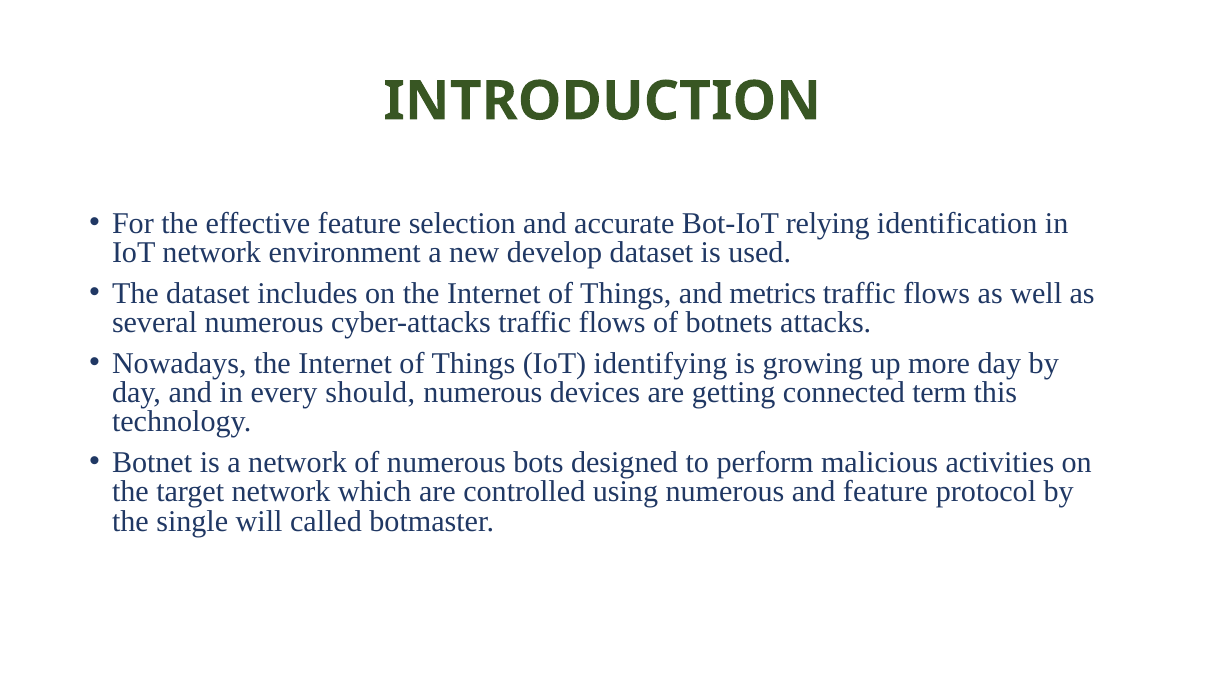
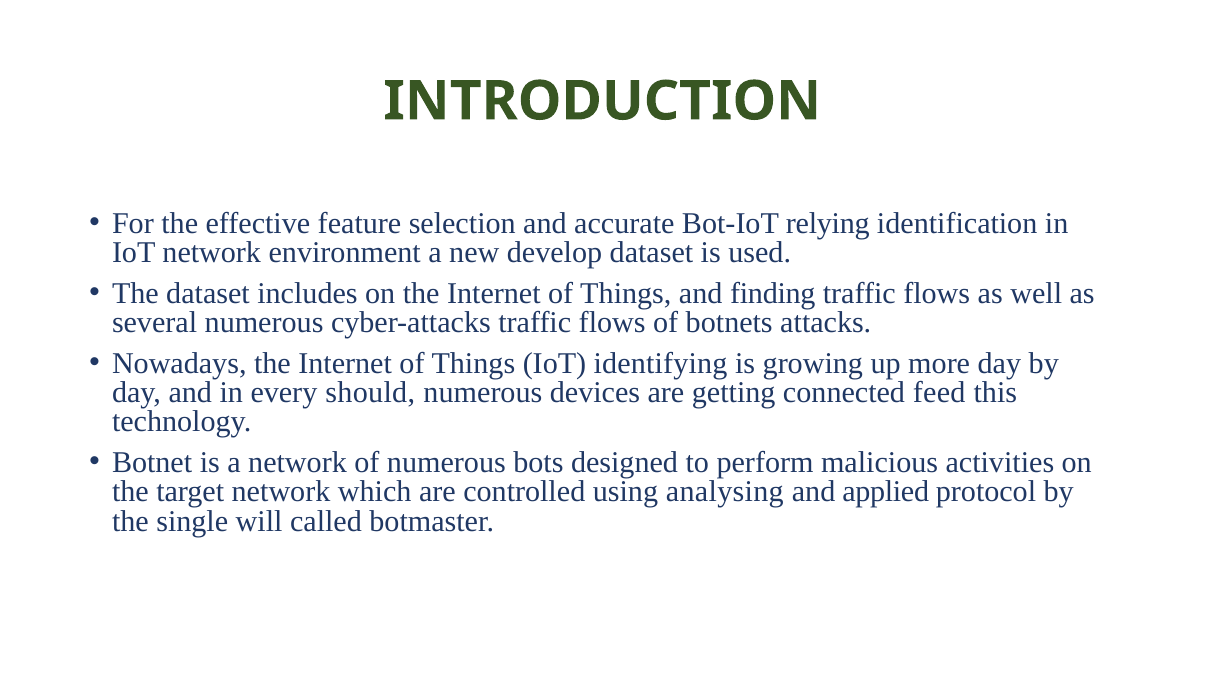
metrics: metrics -> finding
term: term -> feed
using numerous: numerous -> analysing
and feature: feature -> applied
